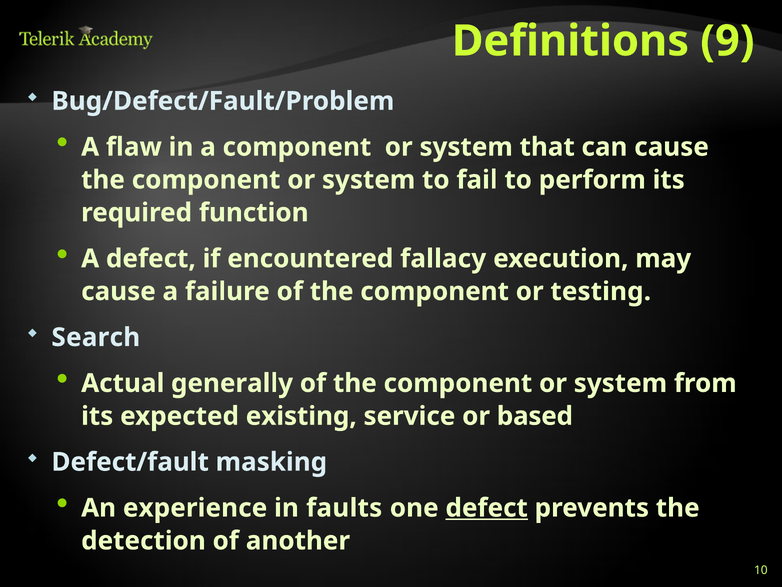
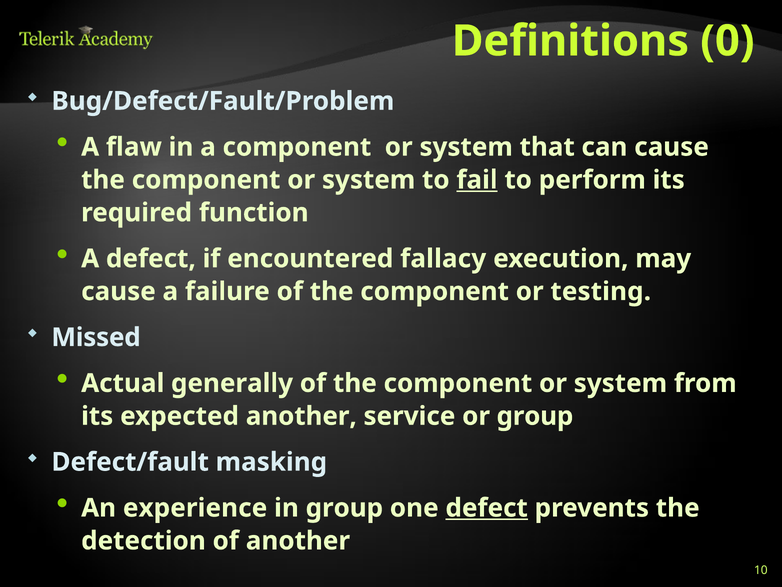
9: 9 -> 0
fail underline: none -> present
Search: Search -> Missed
expected existing: existing -> another
or based: based -> group
in faults: faults -> group
